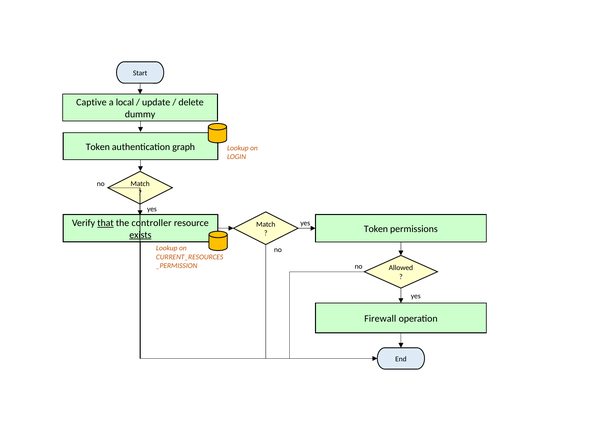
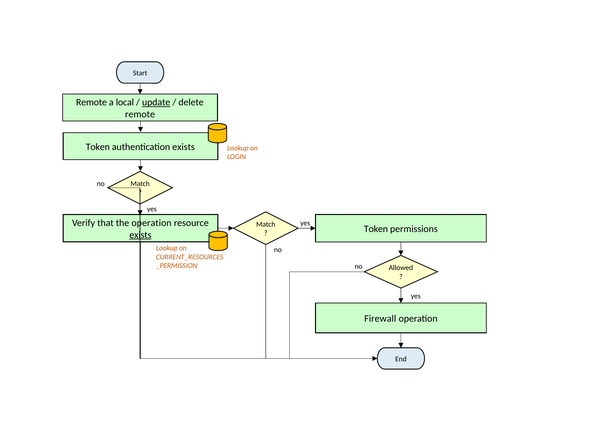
Captive at (91, 102): Captive -> Remote
update underline: none -> present
dummy at (140, 114): dummy -> remote
authentication graph: graph -> exists
that underline: present -> none
the controller: controller -> operation
